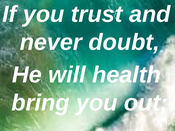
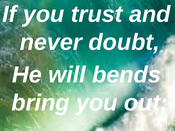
health: health -> bends
